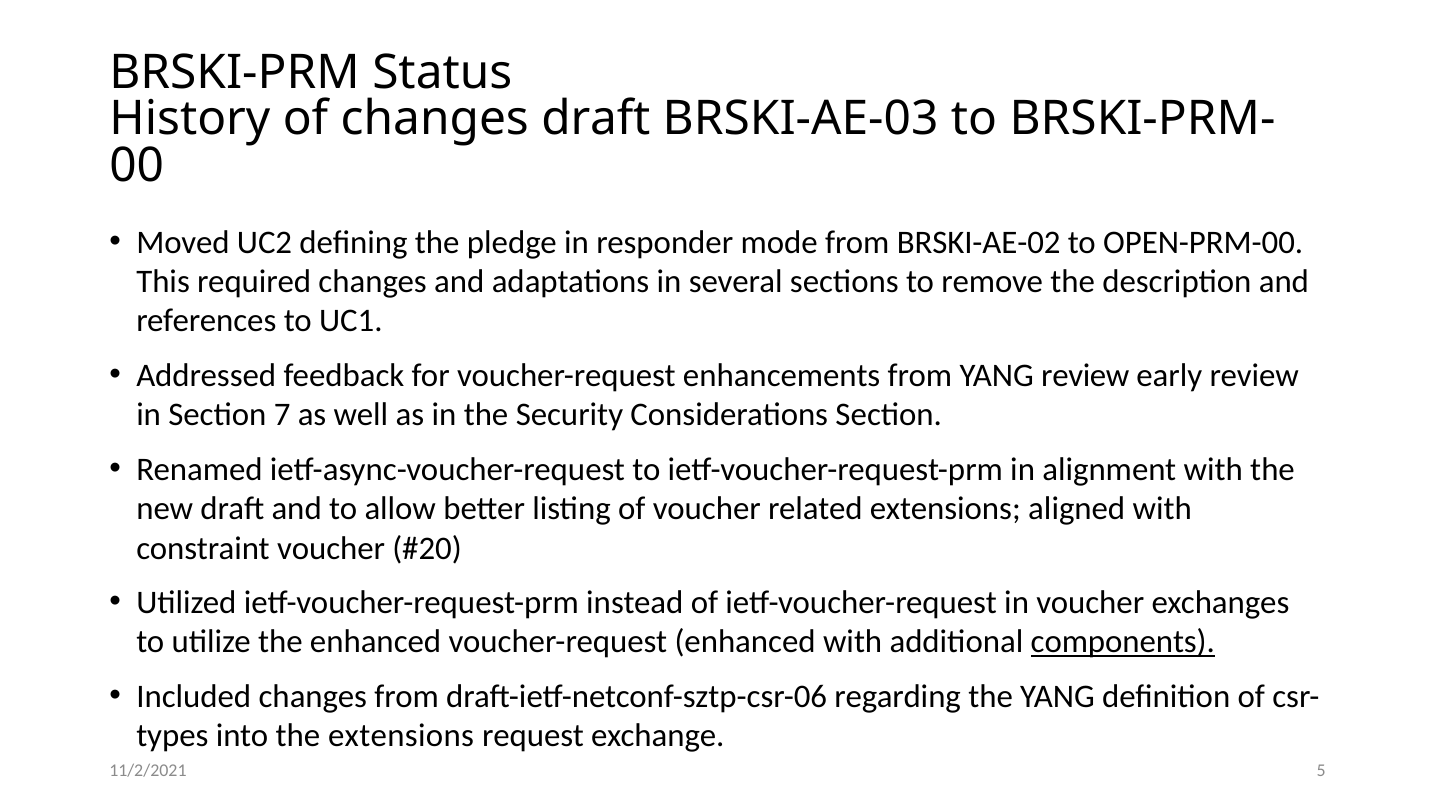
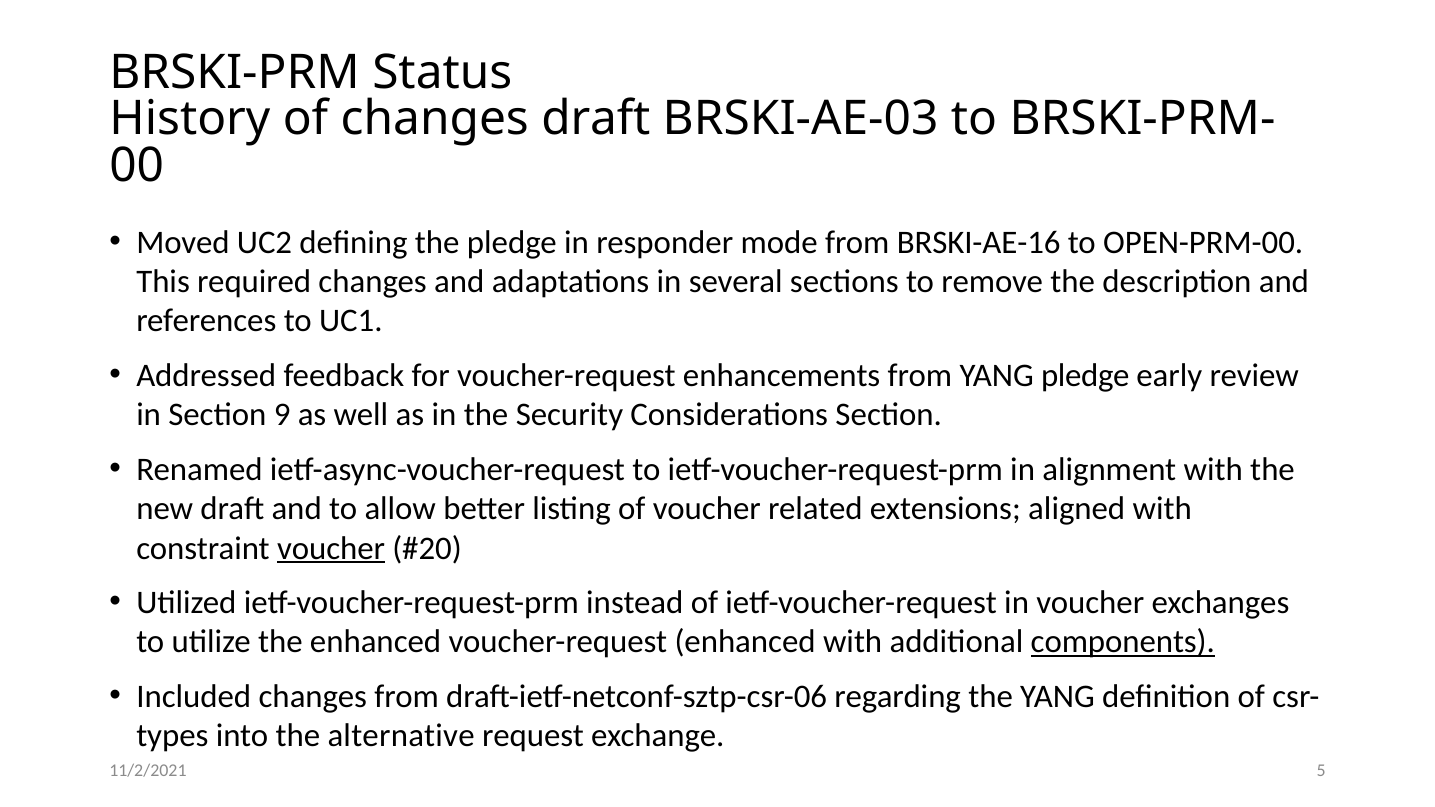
BRSKI-AE-02: BRSKI-AE-02 -> BRSKI-AE-16
YANG review: review -> pledge
7: 7 -> 9
voucher at (331, 548) underline: none -> present
the extensions: extensions -> alternative
